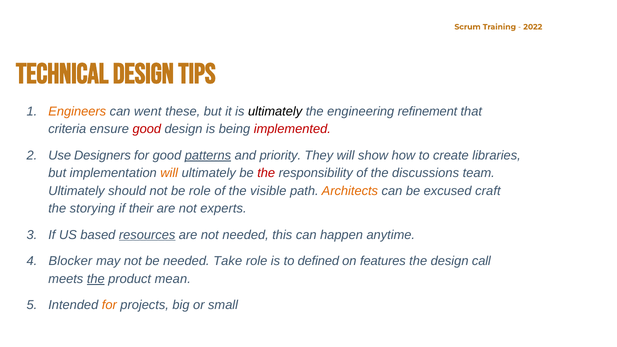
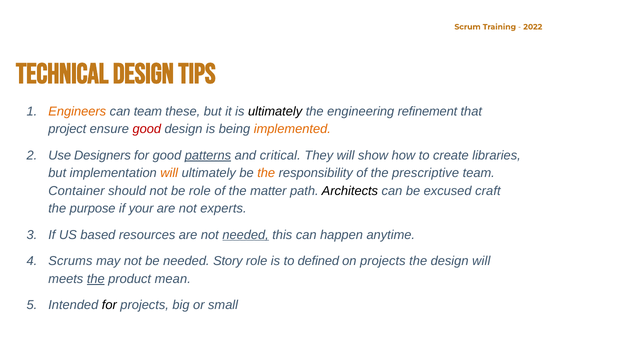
can went: went -> team
criteria: criteria -> project
implemented colour: red -> orange
priority: priority -> critical
the at (266, 173) colour: red -> orange
discussions: discussions -> prescriptive
Ultimately at (77, 191): Ultimately -> Container
visible: visible -> matter
Architects colour: orange -> black
storying: storying -> purpose
their: their -> your
resources underline: present -> none
needed at (246, 235) underline: none -> present
Blocker: Blocker -> Scrums
Take: Take -> Story
on features: features -> projects
design call: call -> will
for at (109, 305) colour: orange -> black
